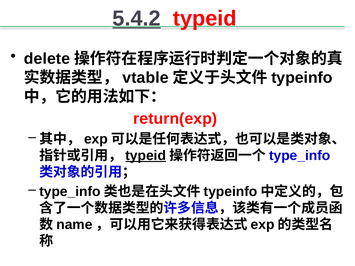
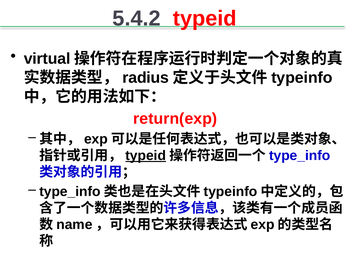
5.4.2 underline: present -> none
delete: delete -> virtual
vtable: vtable -> radius
